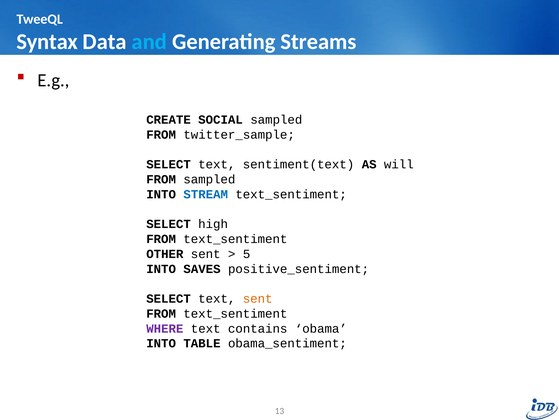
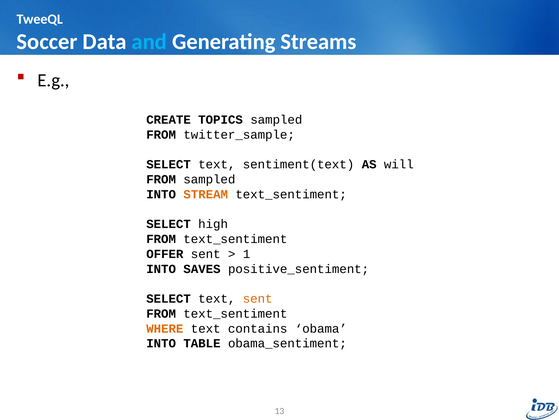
Syntax: Syntax -> Soccer
SOCIAL: SOCIAL -> TOPICS
STREAM colour: blue -> orange
OTHER: OTHER -> OFFER
5: 5 -> 1
WHERE colour: purple -> orange
